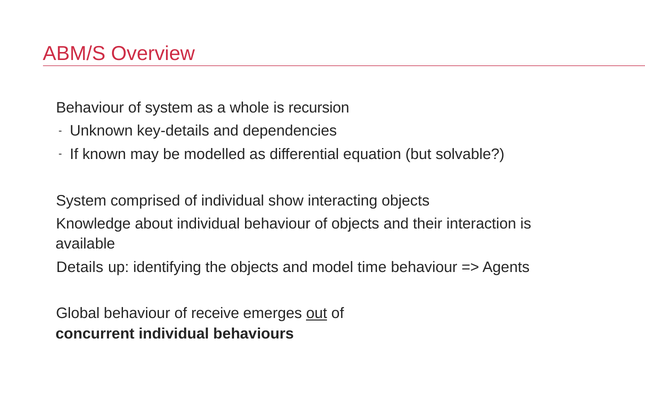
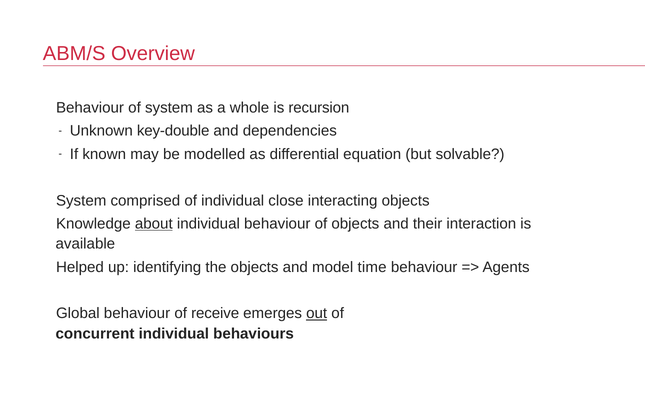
key-details: key-details -> key-double
show: show -> close
about underline: none -> present
Details: Details -> Helped
